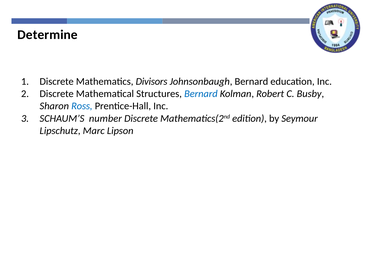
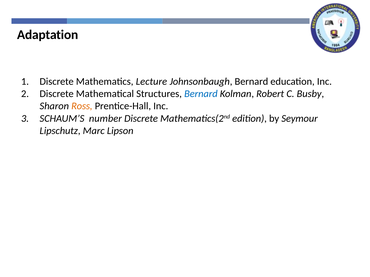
Determine: Determine -> Adaptation
Divisors: Divisors -> Lecture
Ross colour: blue -> orange
